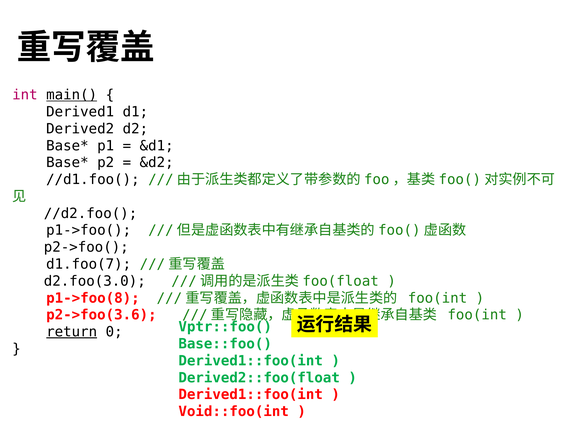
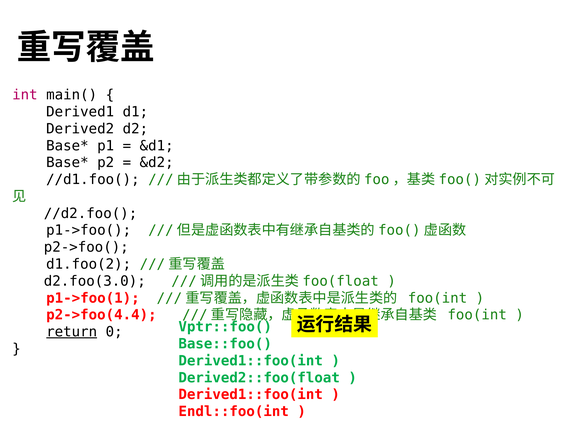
main( underline: present -> none
d1.foo(7: d1.foo(7 -> d1.foo(2
p1->foo(8: p1->foo(8 -> p1->foo(1
p2->foo(3.6: p2->foo(3.6 -> p2->foo(4.4
Void::foo(int: Void::foo(int -> Endl::foo(int
